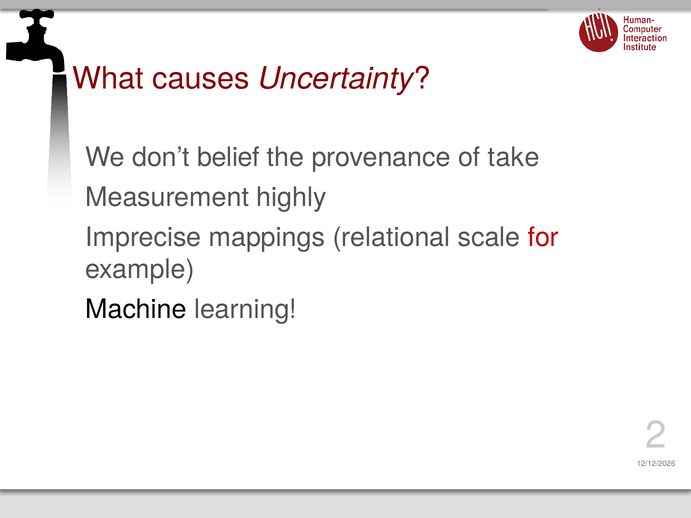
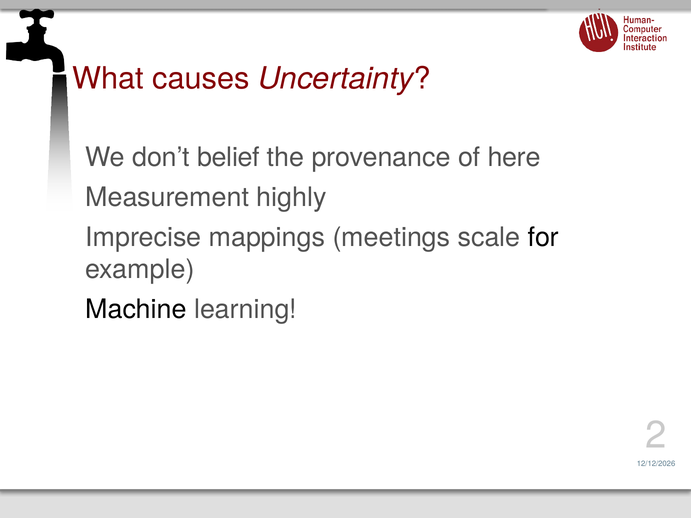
take: take -> here
relational: relational -> meetings
for colour: red -> black
